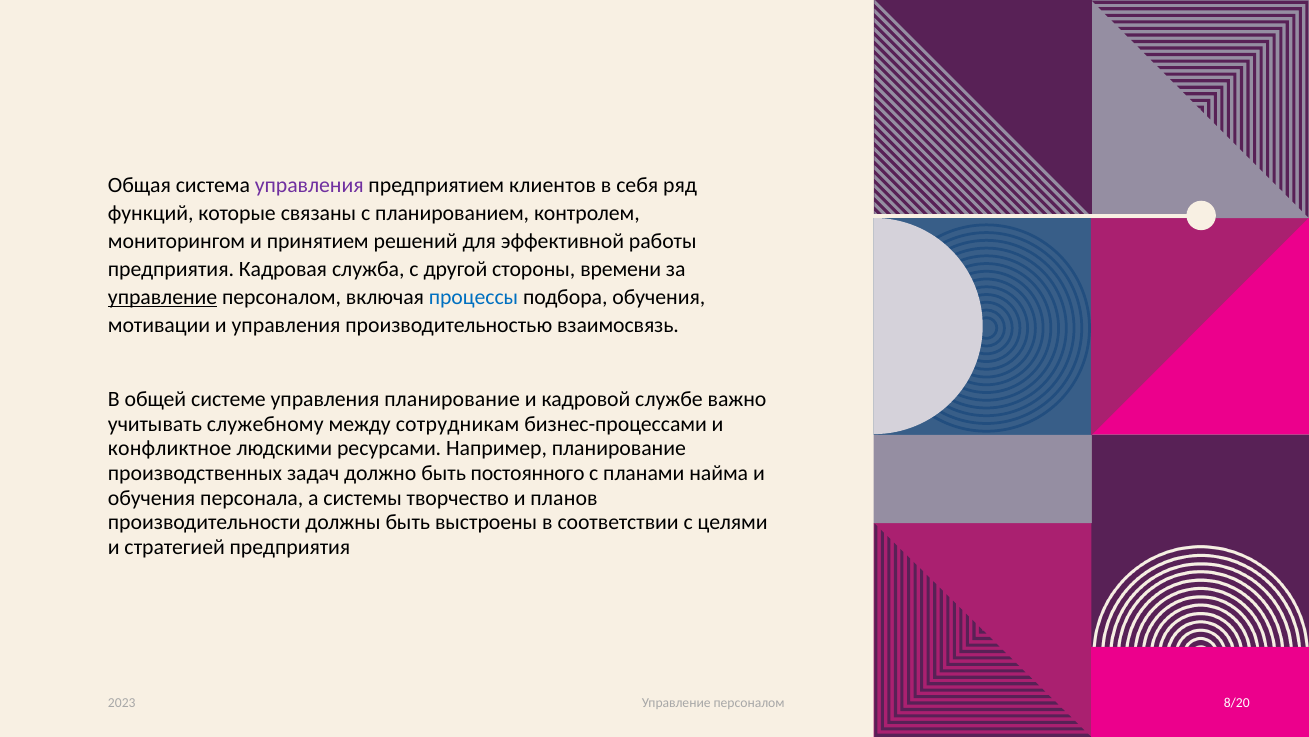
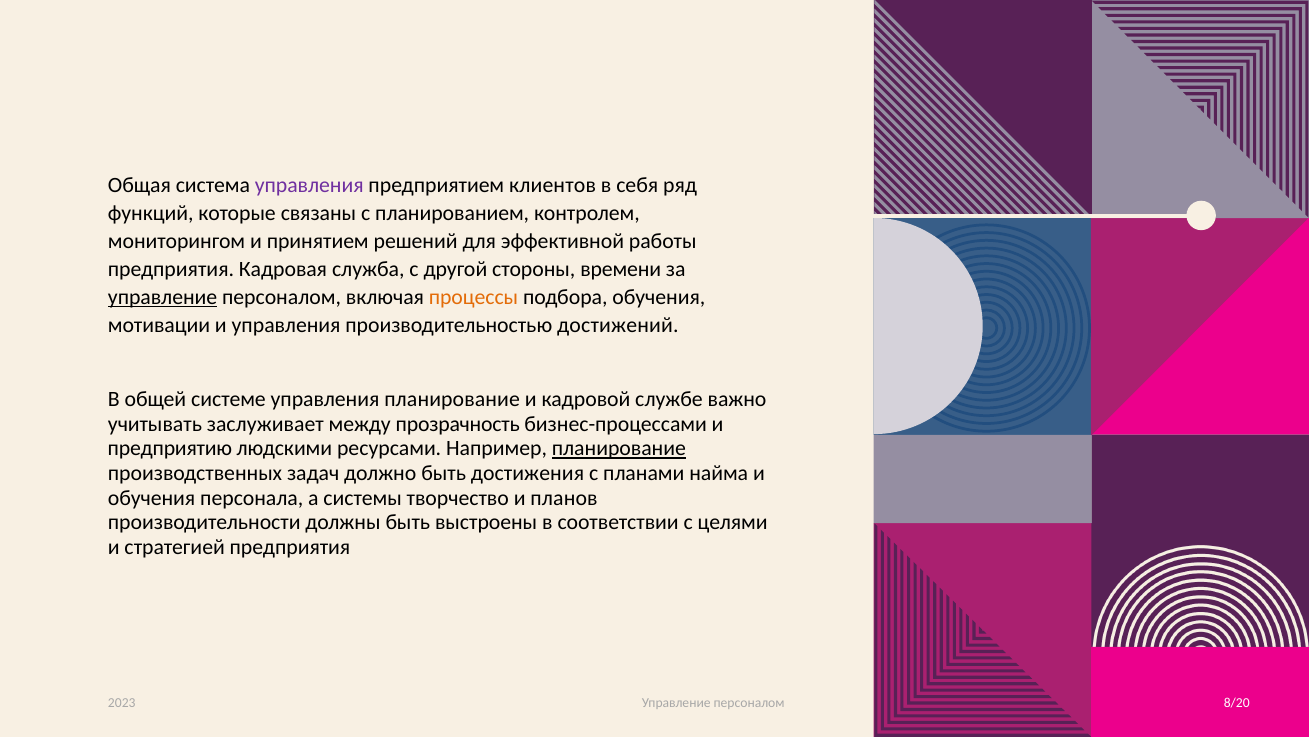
процессы colour: blue -> orange
взаимосвязь: взаимосвязь -> достижений
служебному: служебному -> заслуживает
сотрудникам: сотрудникам -> прозрачность
конфликтное: конфликтное -> предприятию
планирование at (619, 448) underline: none -> present
постоянного: постоянного -> достижения
